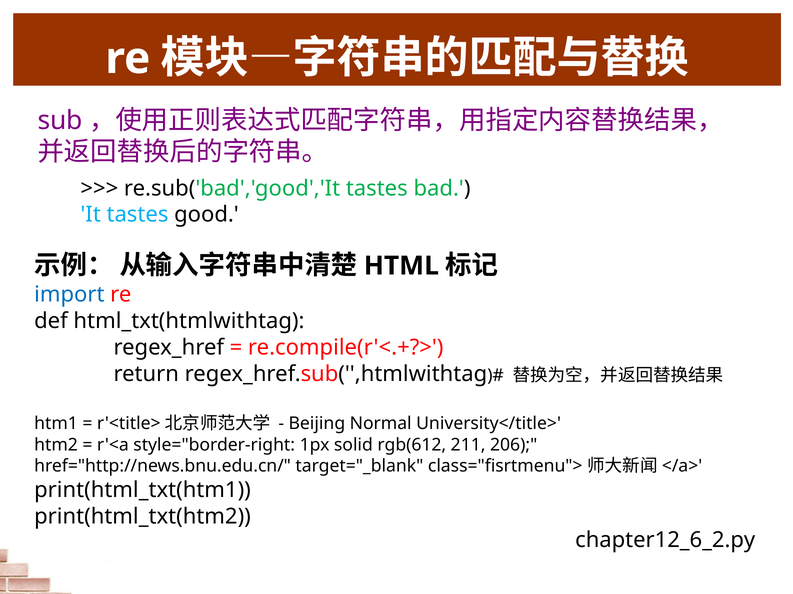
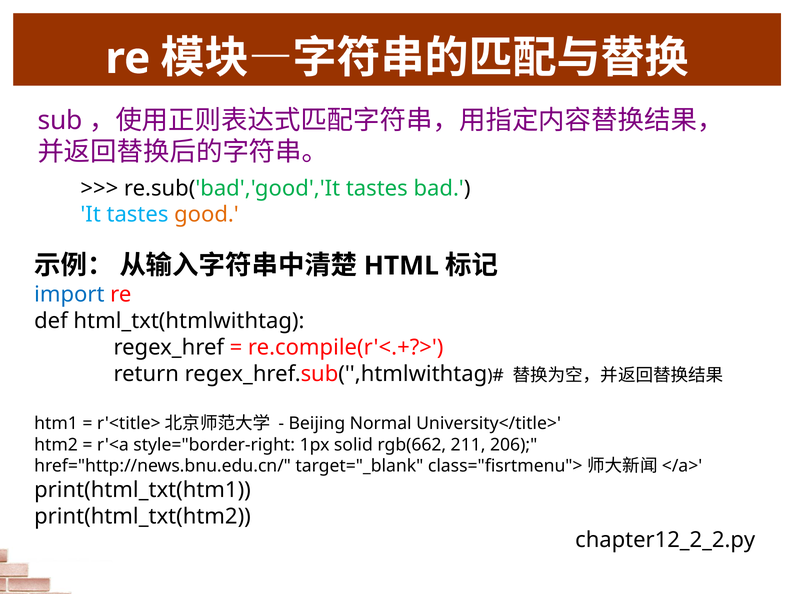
good colour: black -> orange
rgb(612: rgb(612 -> rgb(662
chapter12_6_2.py: chapter12_6_2.py -> chapter12_2_2.py
